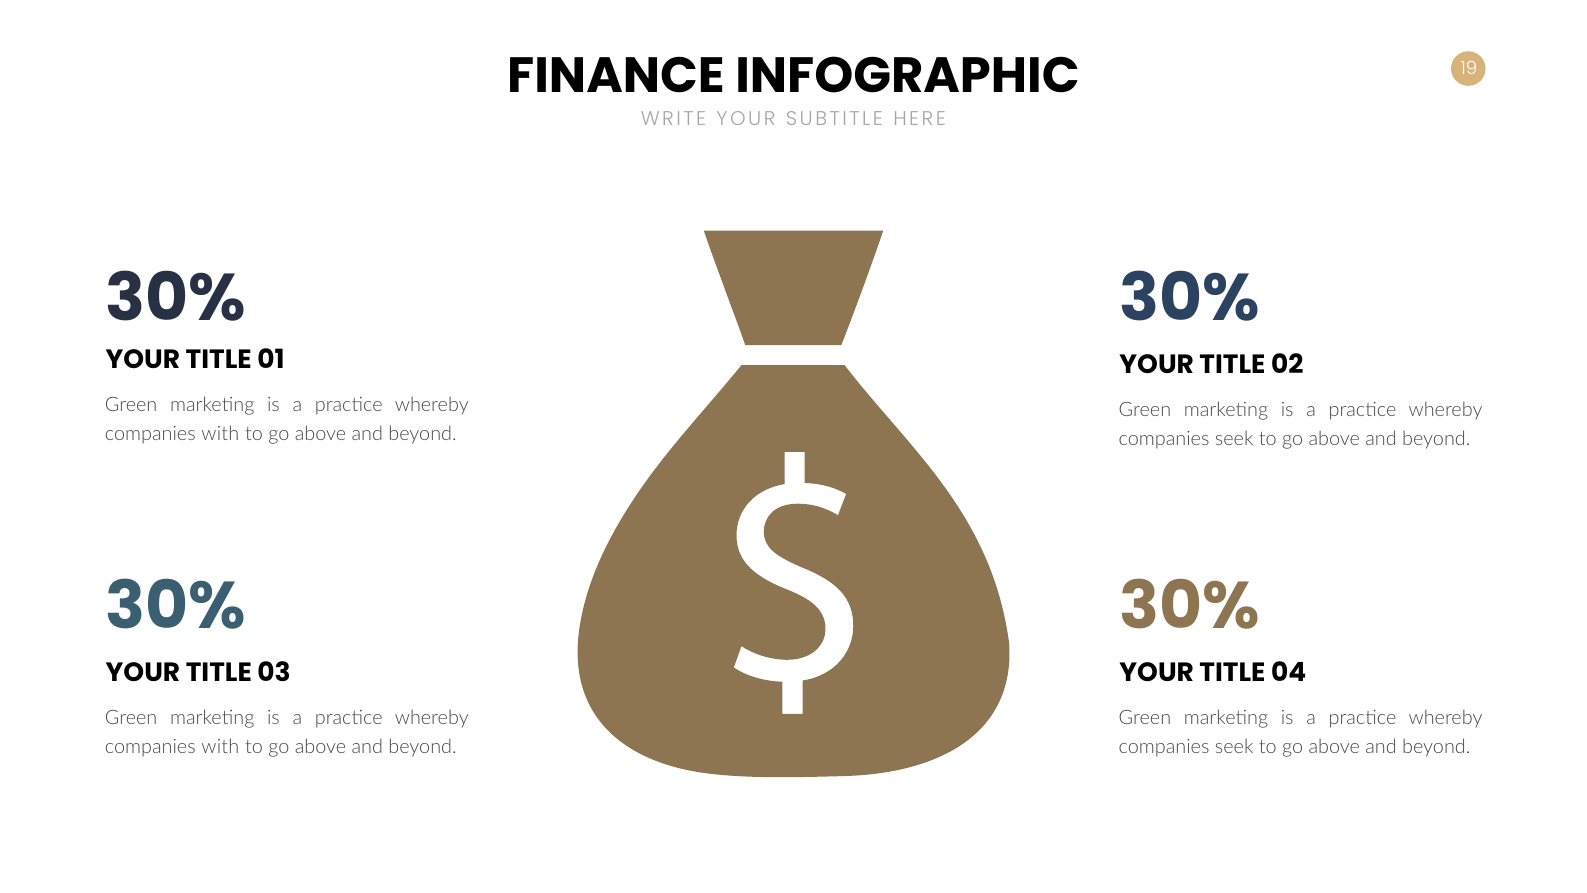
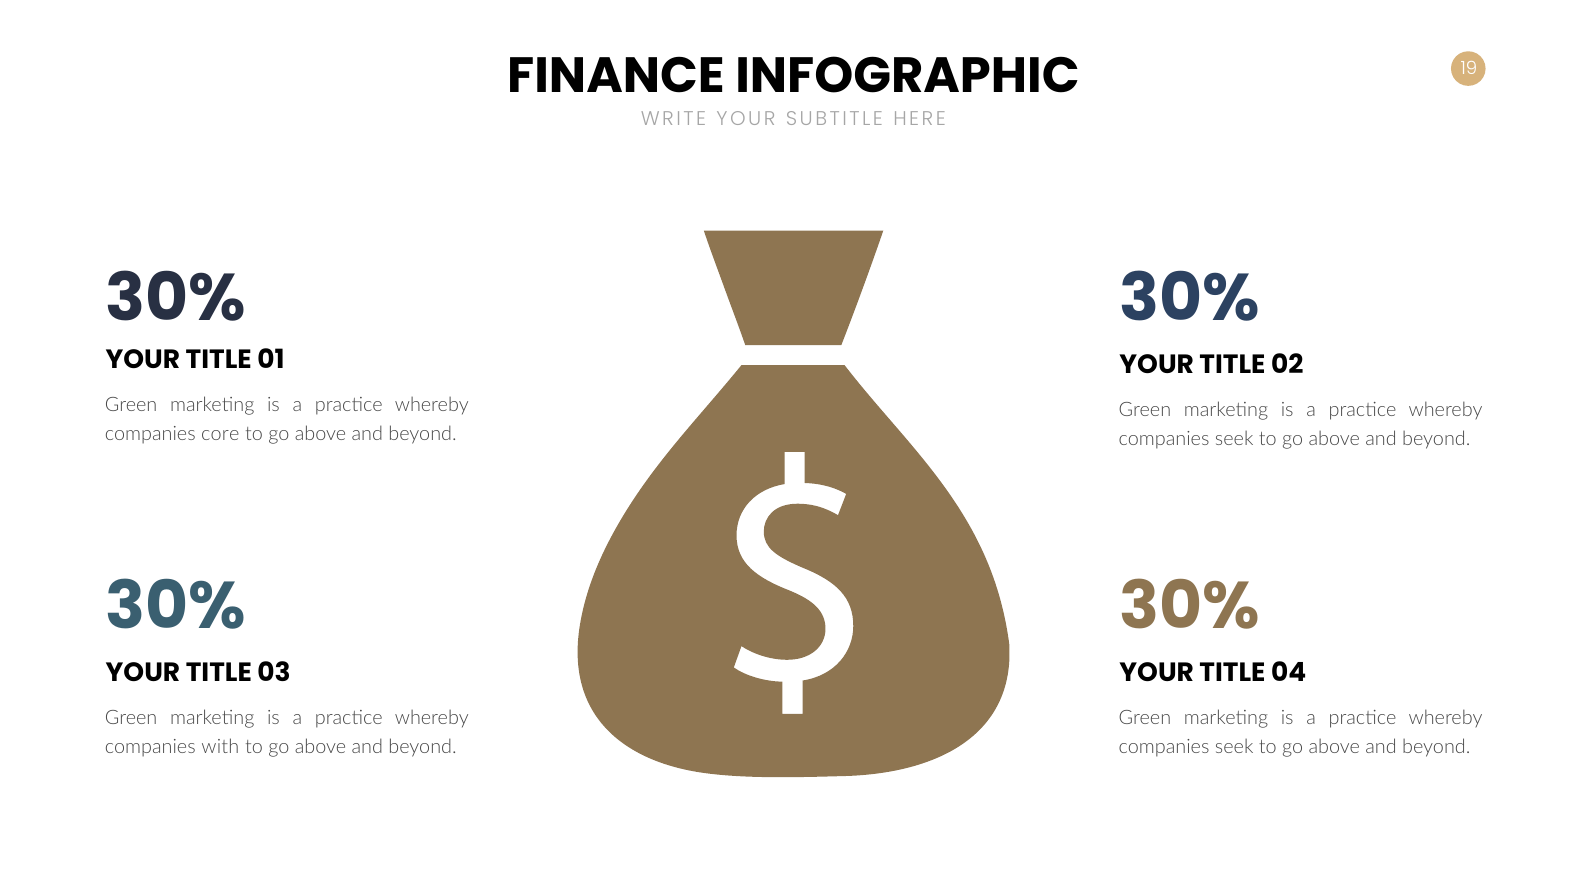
with at (220, 434): with -> core
